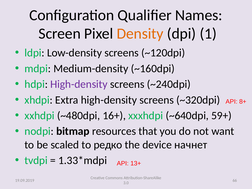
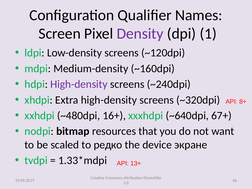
Density colour: orange -> purple
59+: 59+ -> 67+
начнет: начнет -> экране
